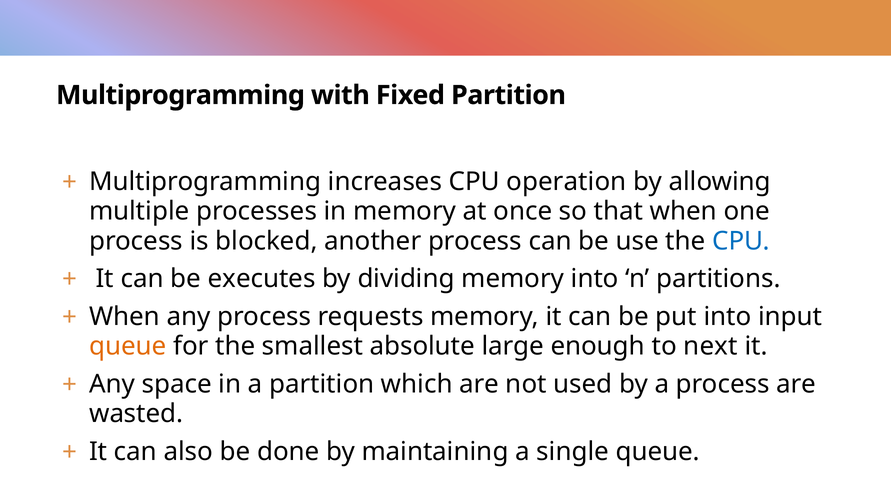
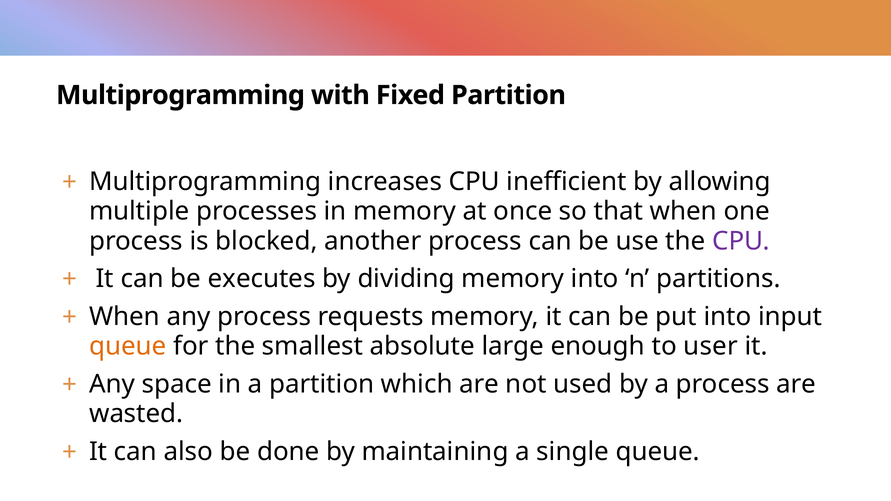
operation: operation -> inefficient
CPU at (741, 241) colour: blue -> purple
next: next -> user
